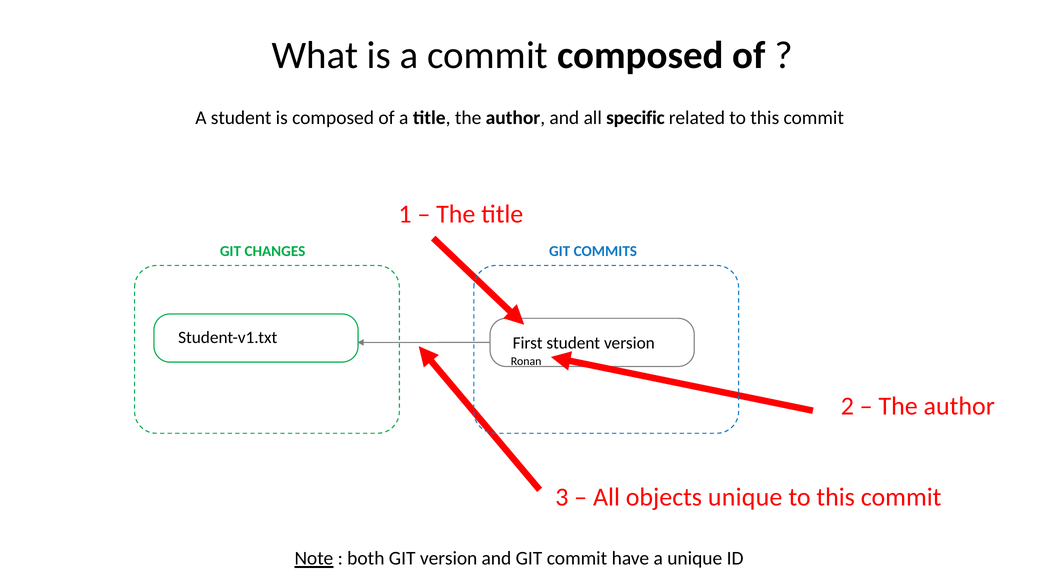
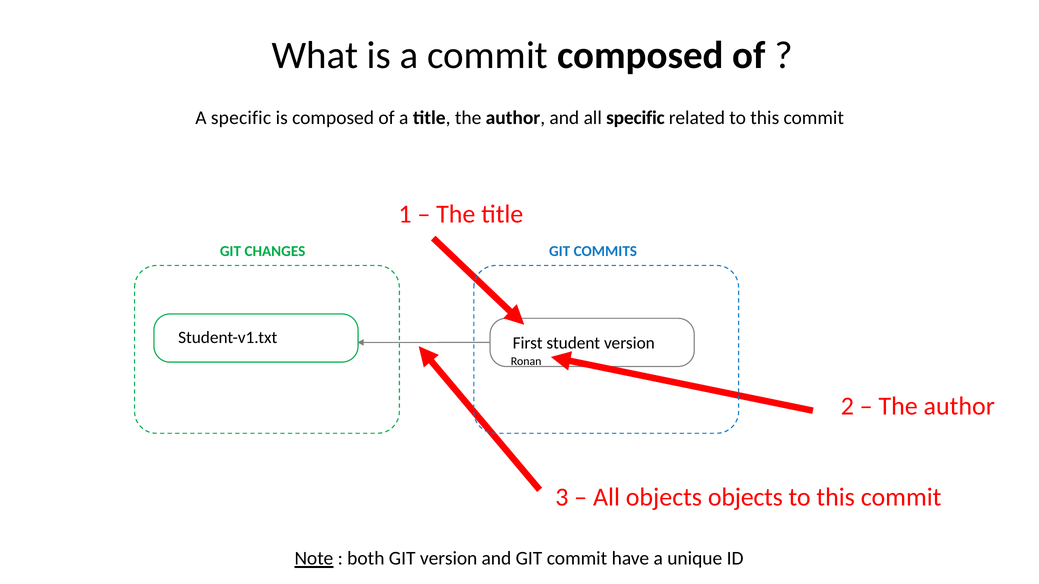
A student: student -> specific
objects unique: unique -> objects
